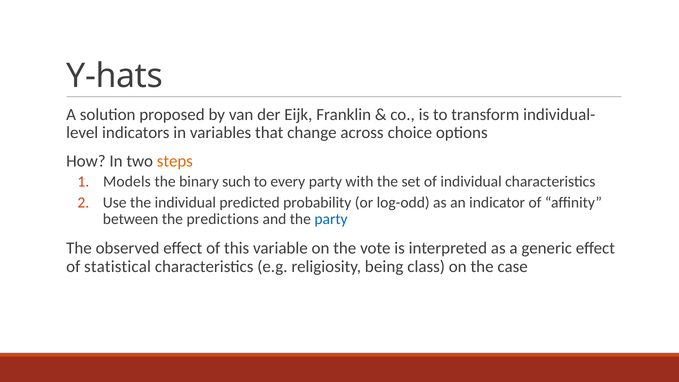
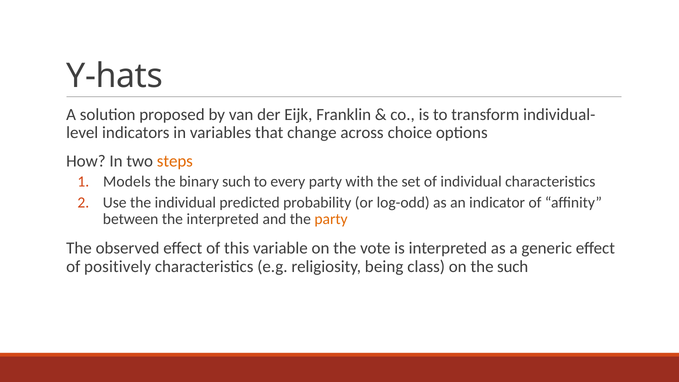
the predictions: predictions -> interpreted
party at (331, 219) colour: blue -> orange
statistical: statistical -> positively
the case: case -> such
